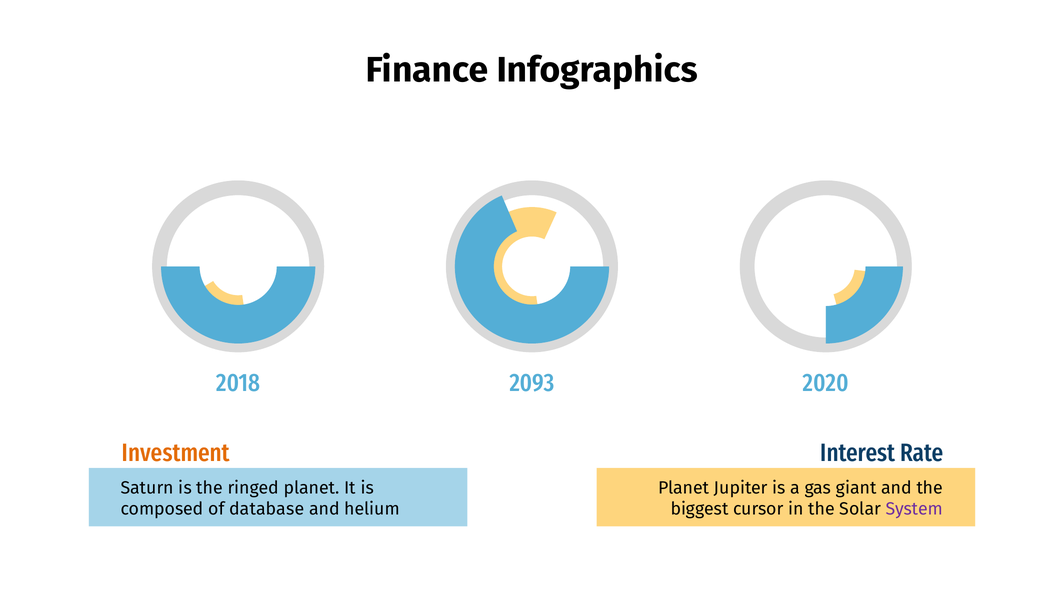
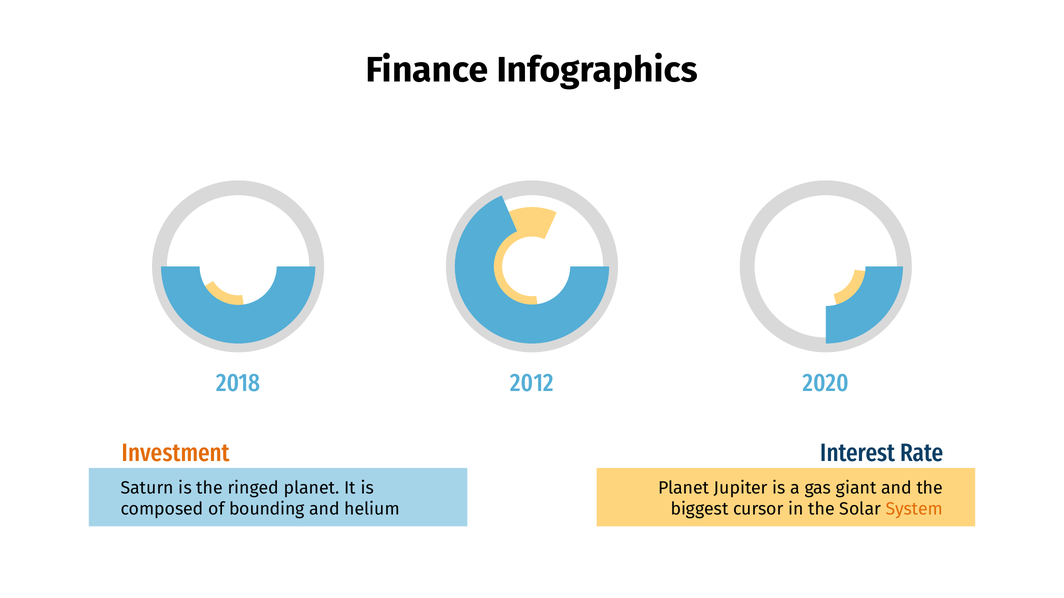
2093: 2093 -> 2012
database: database -> bounding
System colour: purple -> orange
